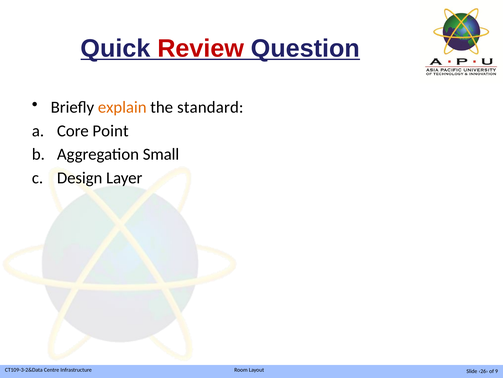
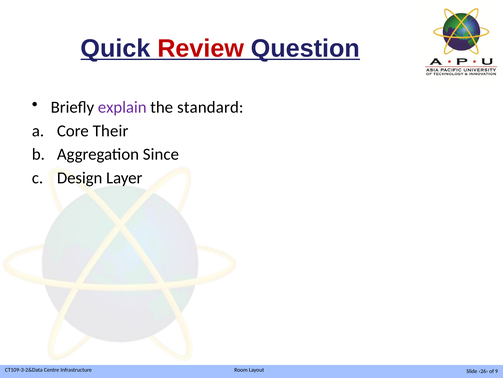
explain colour: orange -> purple
Point: Point -> Their
Small: Small -> Since
